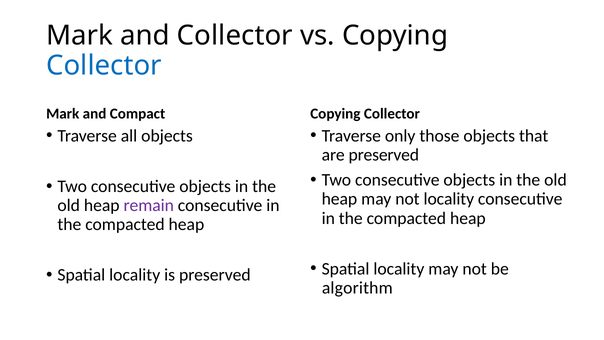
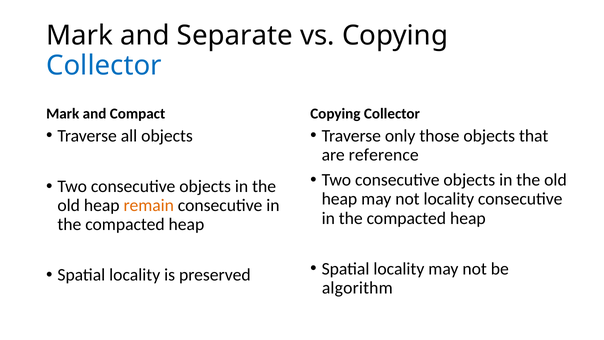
and Collector: Collector -> Separate
are preserved: preserved -> reference
remain colour: purple -> orange
